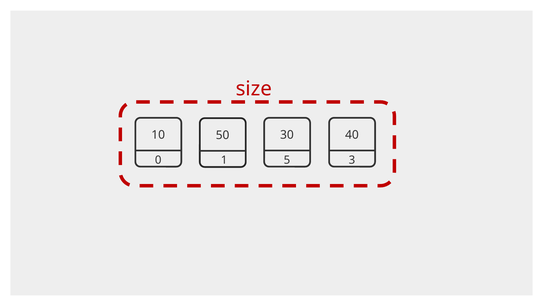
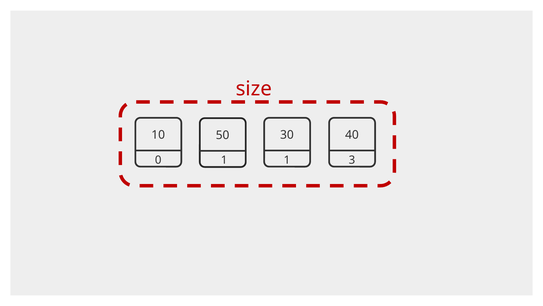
5 at (287, 160): 5 -> 1
